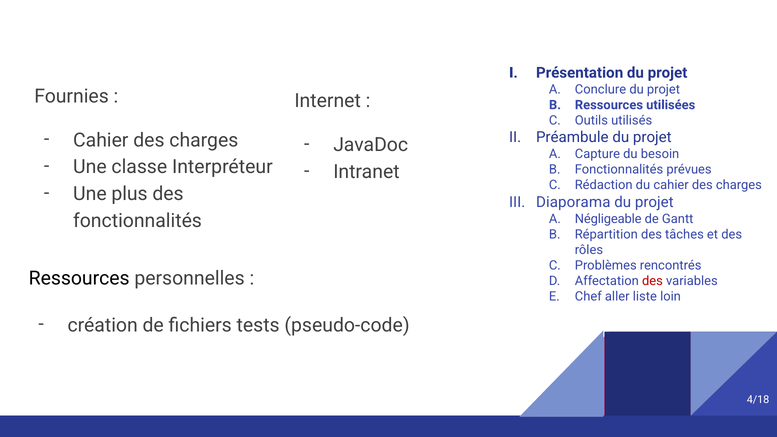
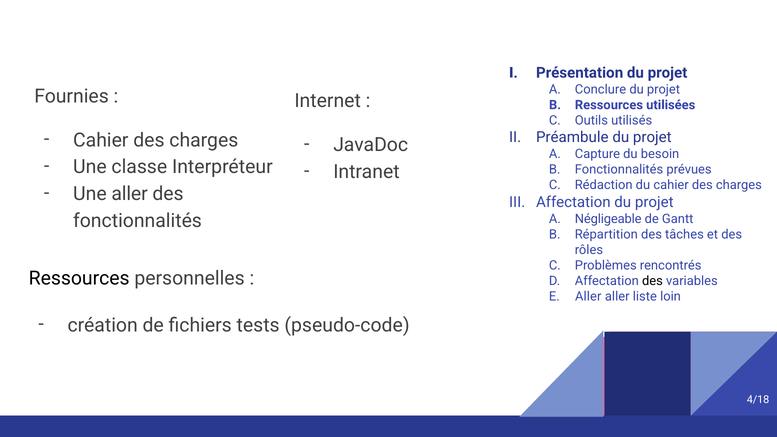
Une plus: plus -> aller
Diaporama at (573, 202): Diaporama -> Affectation
des at (652, 281) colour: red -> black
Chef at (588, 297): Chef -> Aller
